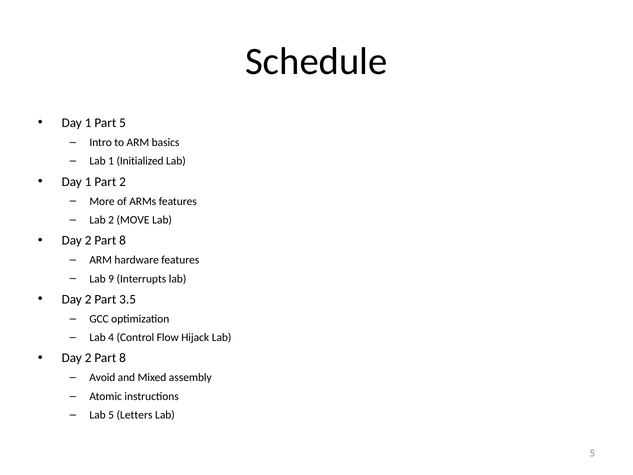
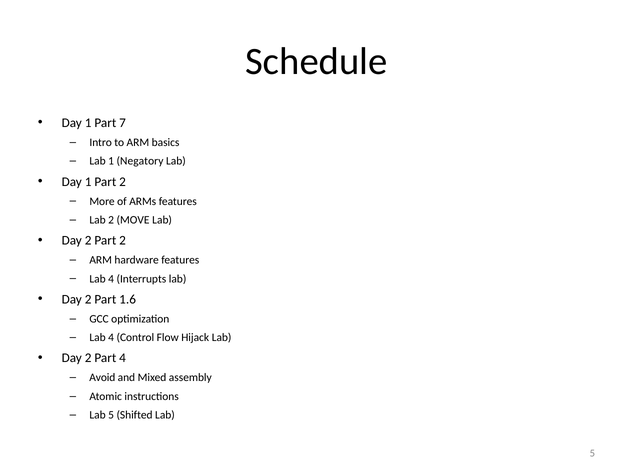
Part 5: 5 -> 7
Initialized: Initialized -> Negatory
8 at (123, 240): 8 -> 2
9 at (111, 279): 9 -> 4
3.5: 3.5 -> 1.6
8 at (123, 358): 8 -> 4
Letters: Letters -> Shifted
